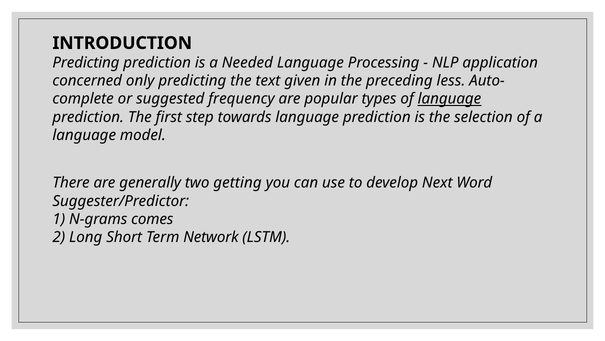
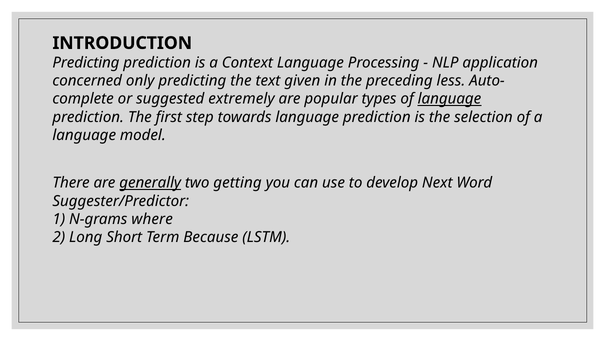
Needed: Needed -> Context
frequency: frequency -> extremely
generally underline: none -> present
comes: comes -> where
Network: Network -> Because
